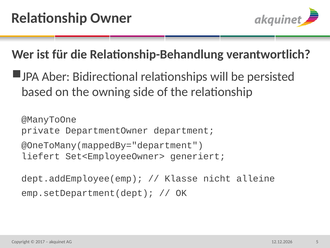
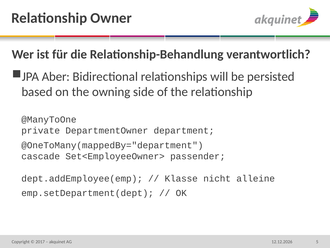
liefert: liefert -> cascade
generiert: generiert -> passender
